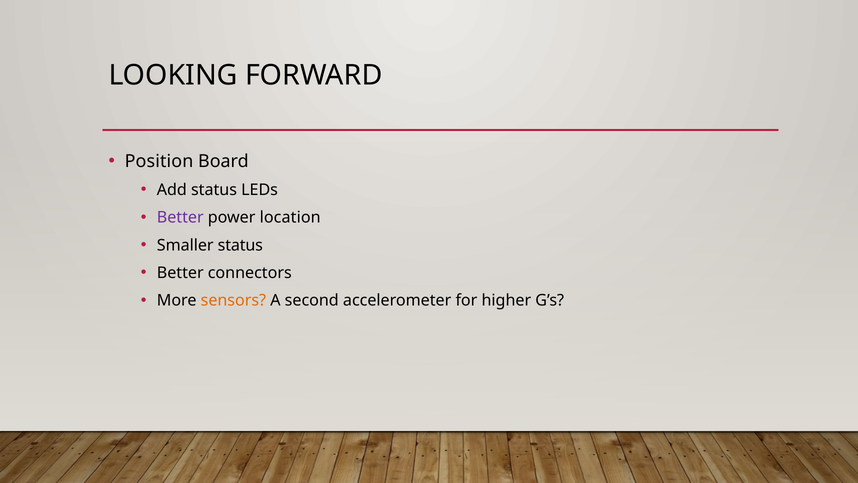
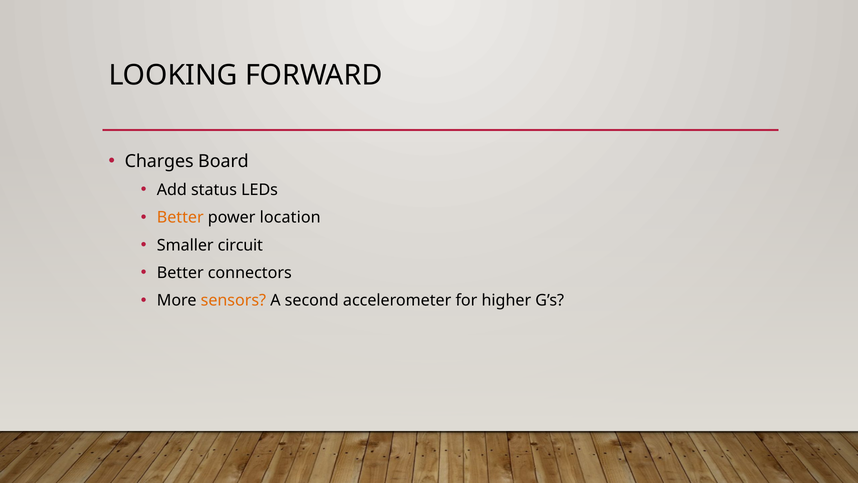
Position: Position -> Charges
Better at (180, 218) colour: purple -> orange
Smaller status: status -> circuit
